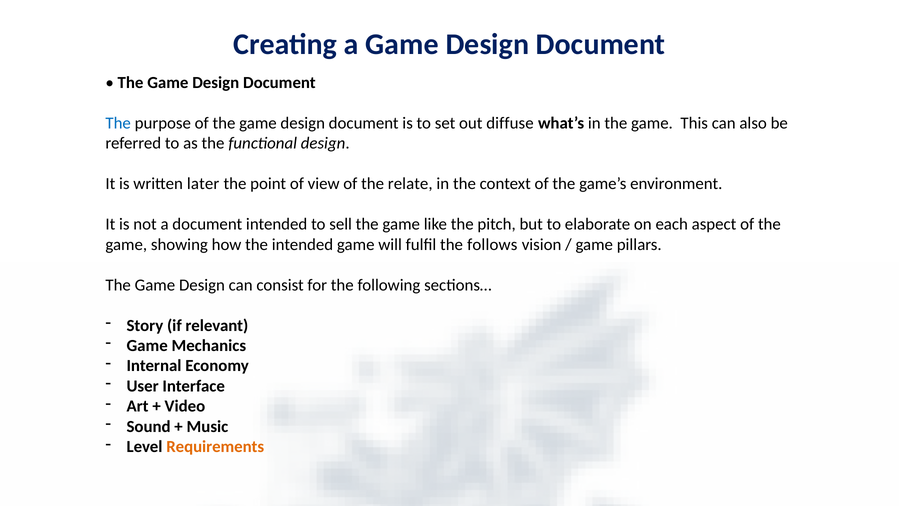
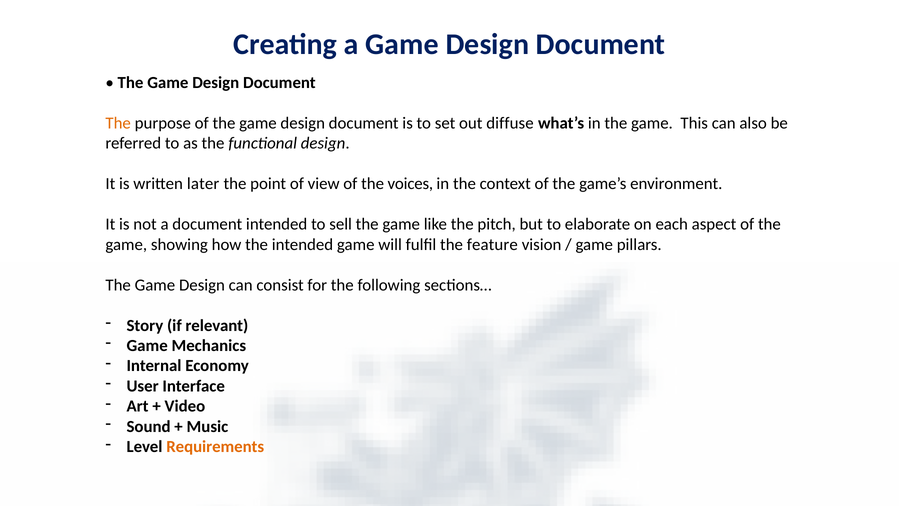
The at (118, 123) colour: blue -> orange
relate: relate -> voices
follows: follows -> feature
